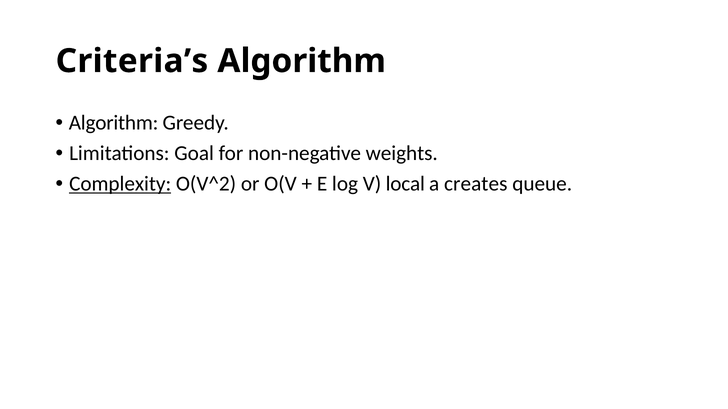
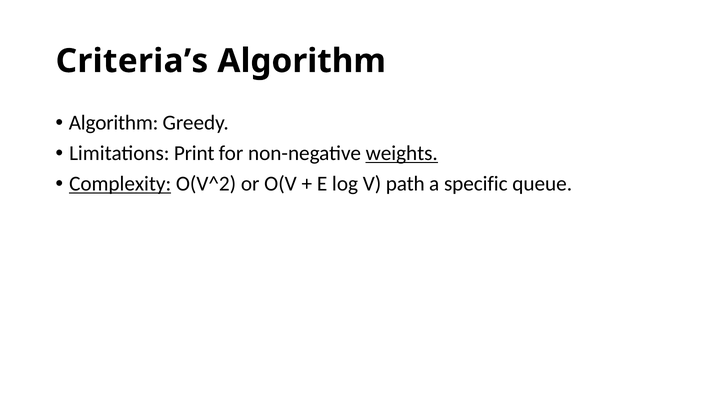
Goal: Goal -> Print
weights underline: none -> present
local: local -> path
creates: creates -> specific
